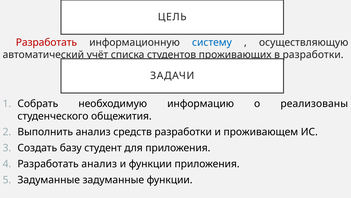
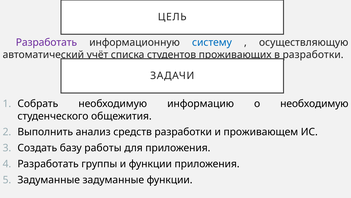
Разработать at (46, 42) colour: red -> purple
о реализованы: реализованы -> необходимую
студент: студент -> работы
Разработать анализ: анализ -> группы
